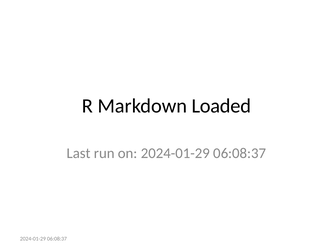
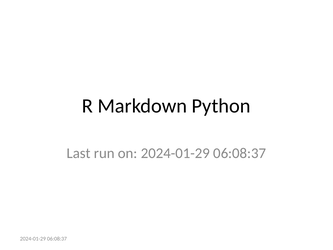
Loaded: Loaded -> Python
